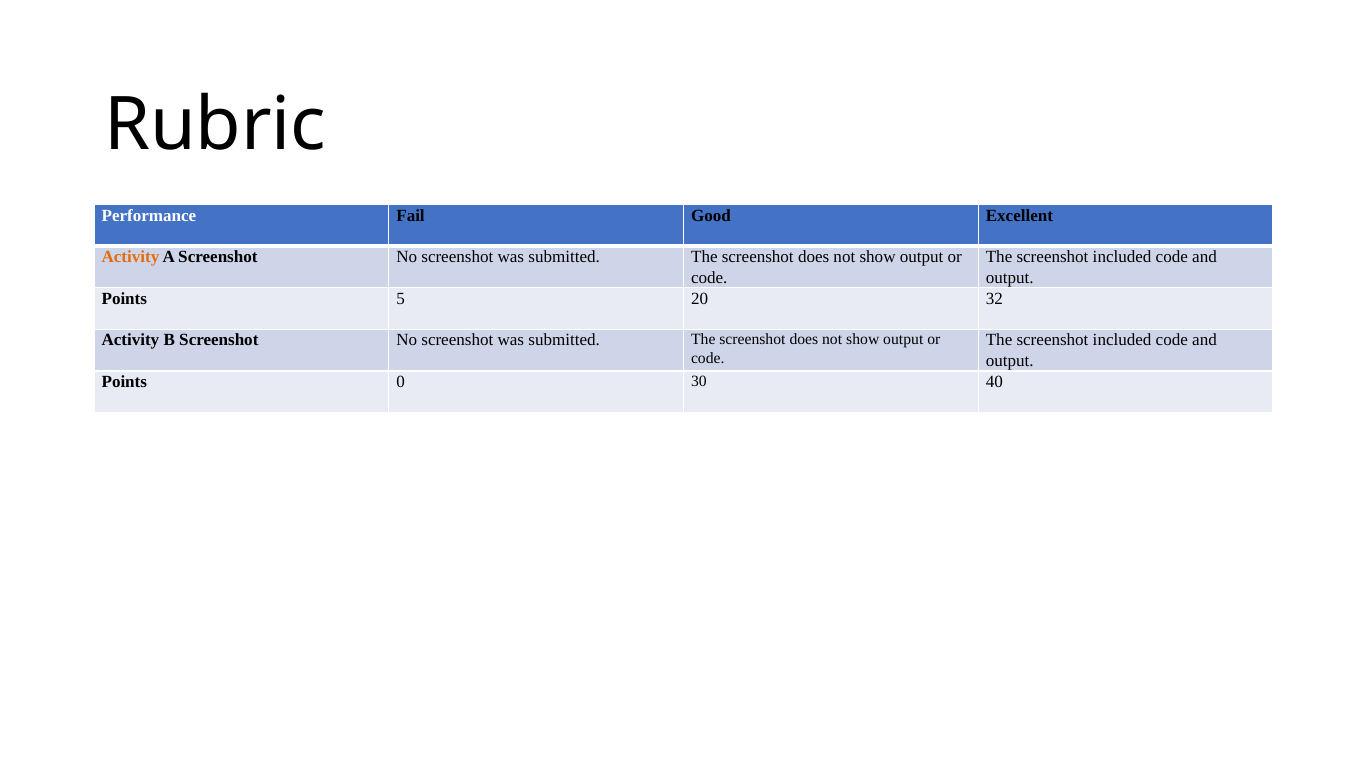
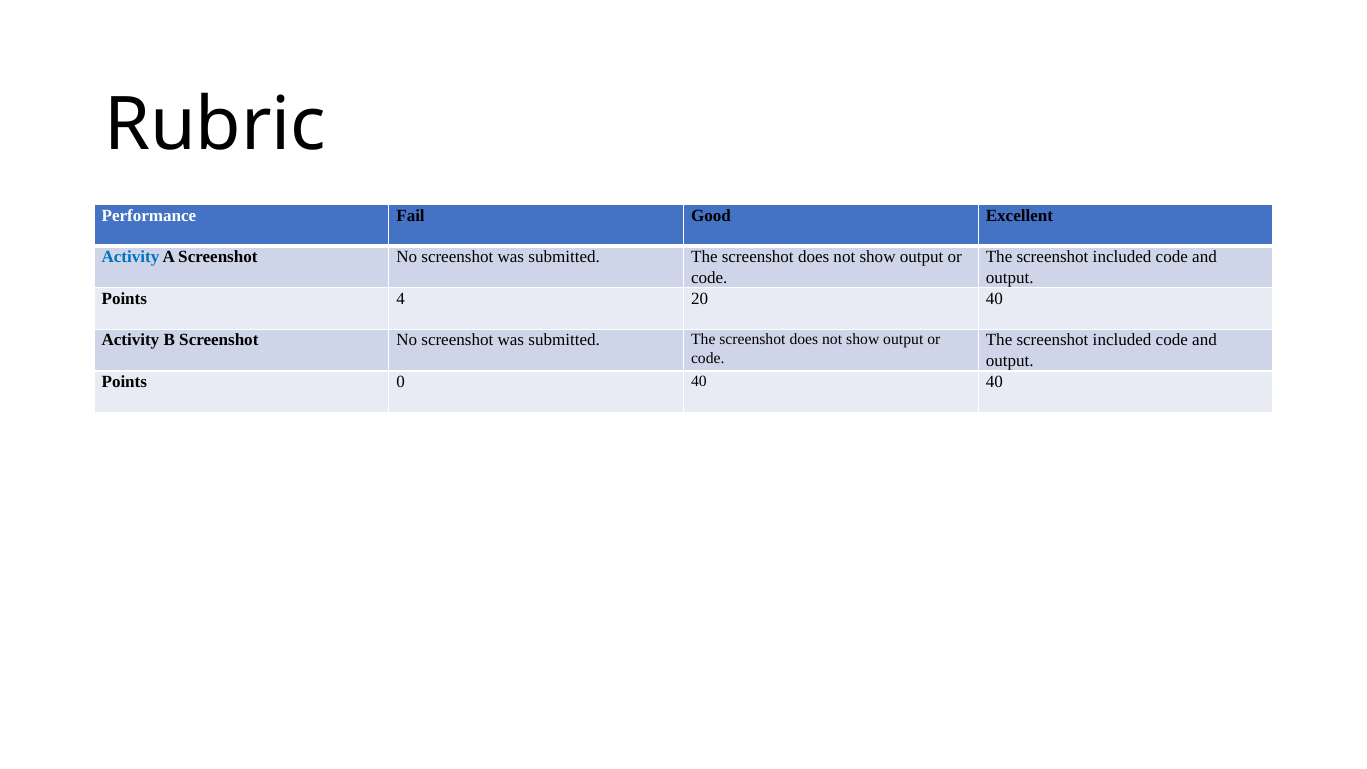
Activity at (130, 257) colour: orange -> blue
5: 5 -> 4
20 32: 32 -> 40
0 30: 30 -> 40
